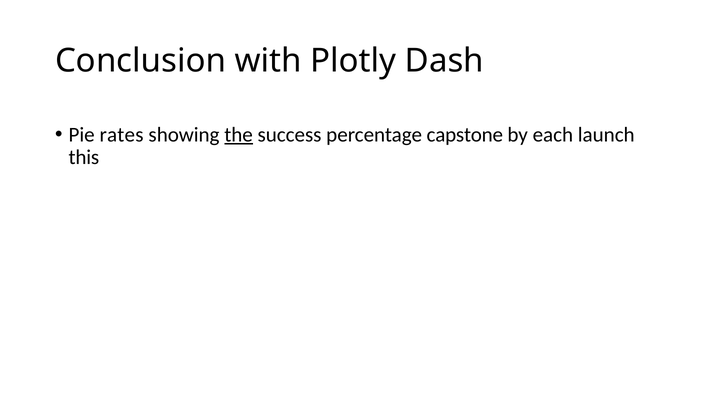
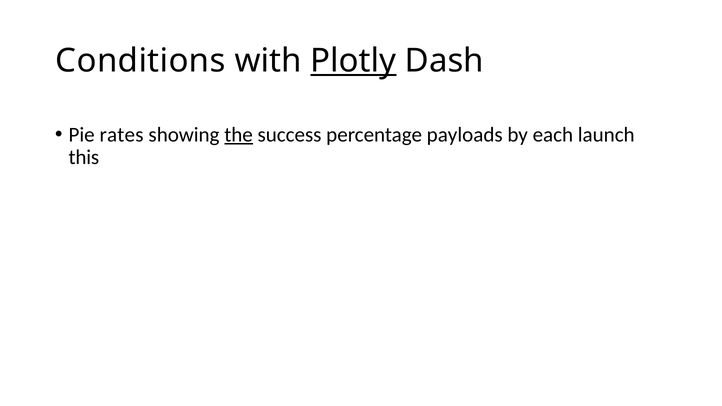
Conclusion: Conclusion -> Conditions
Plotly underline: none -> present
capstone: capstone -> payloads
